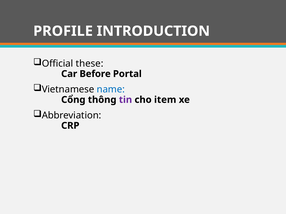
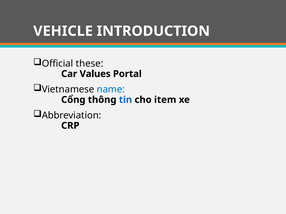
PROFILE: PROFILE -> VEHICLE
Before: Before -> Values
tin colour: purple -> blue
